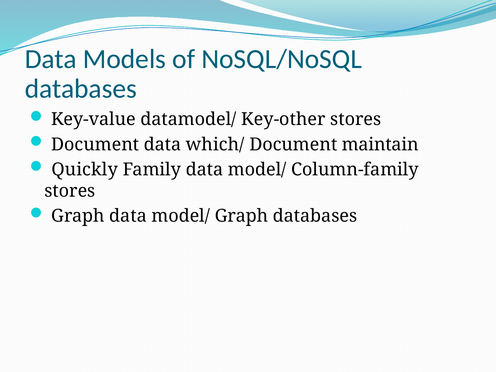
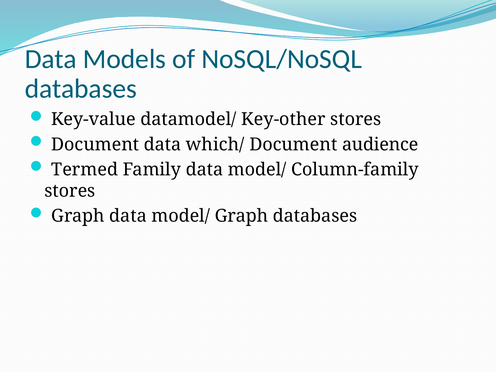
maintain: maintain -> audience
Quickly: Quickly -> Termed
